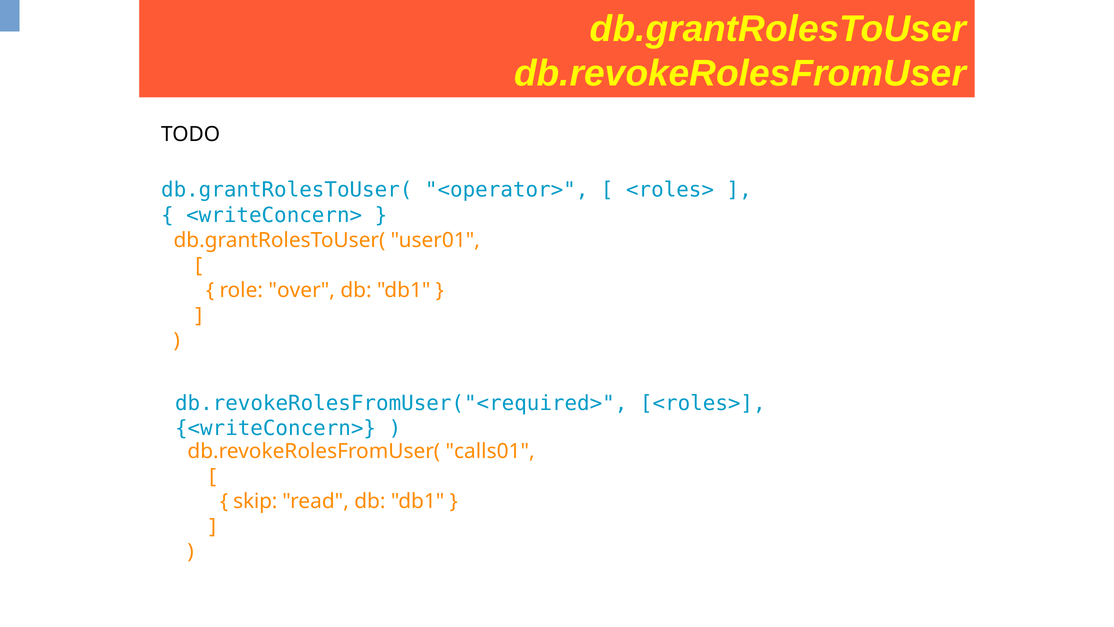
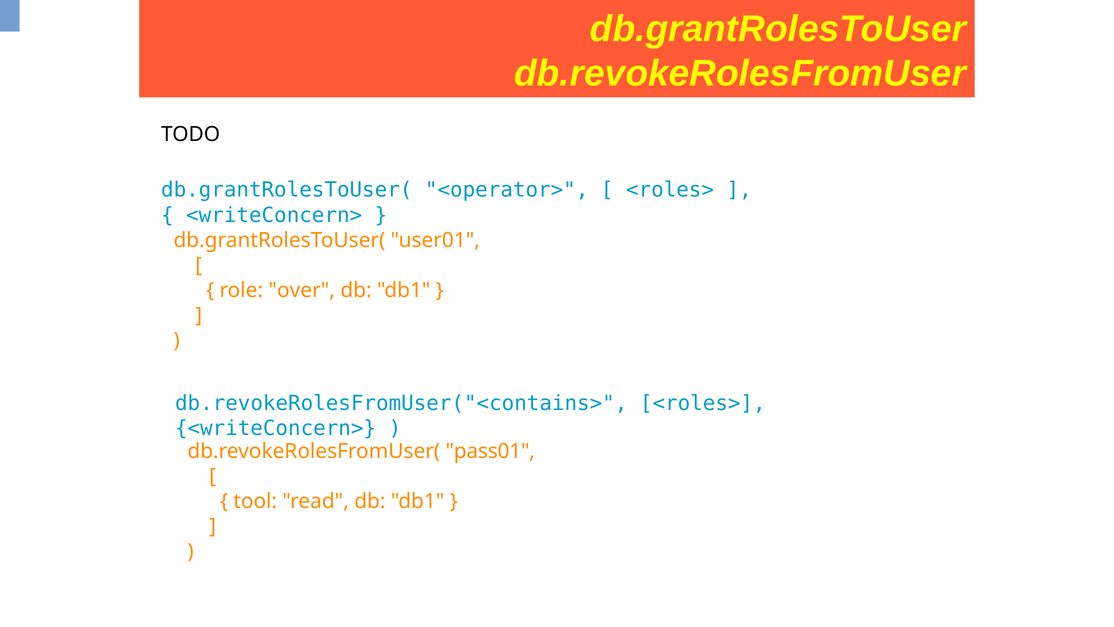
db.revokeRolesFromUser("<required>: db.revokeRolesFromUser("<required> -> db.revokeRolesFromUser("<contains>
calls01: calls01 -> pass01
skip: skip -> tool
